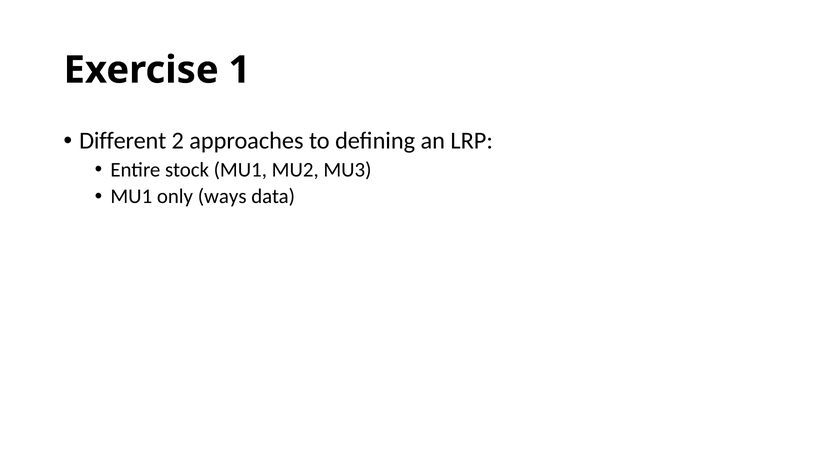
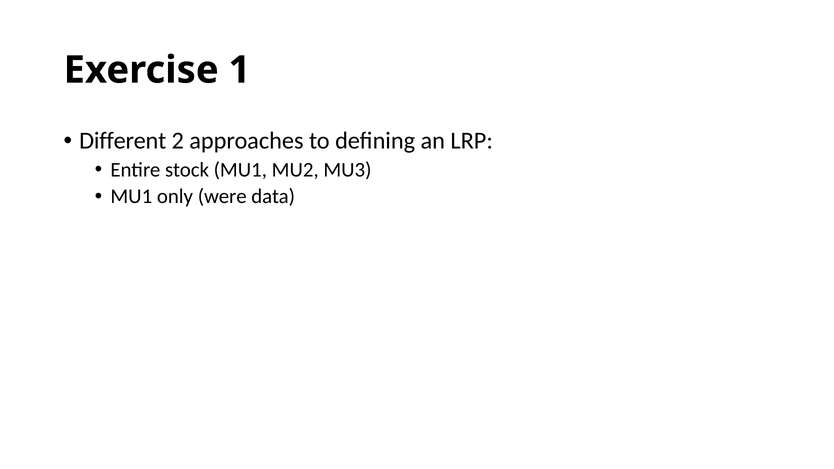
ways: ways -> were
